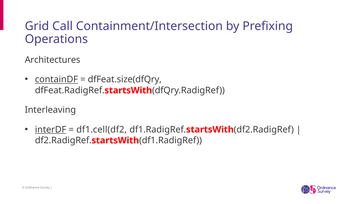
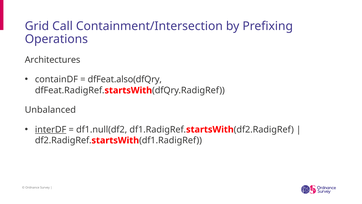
containDF underline: present -> none
dfFeat.size(dfQry: dfFeat.size(dfQry -> dfFeat.also(dfQry
Interleaving: Interleaving -> Unbalanced
df1.cell(df2: df1.cell(df2 -> df1.null(df2
